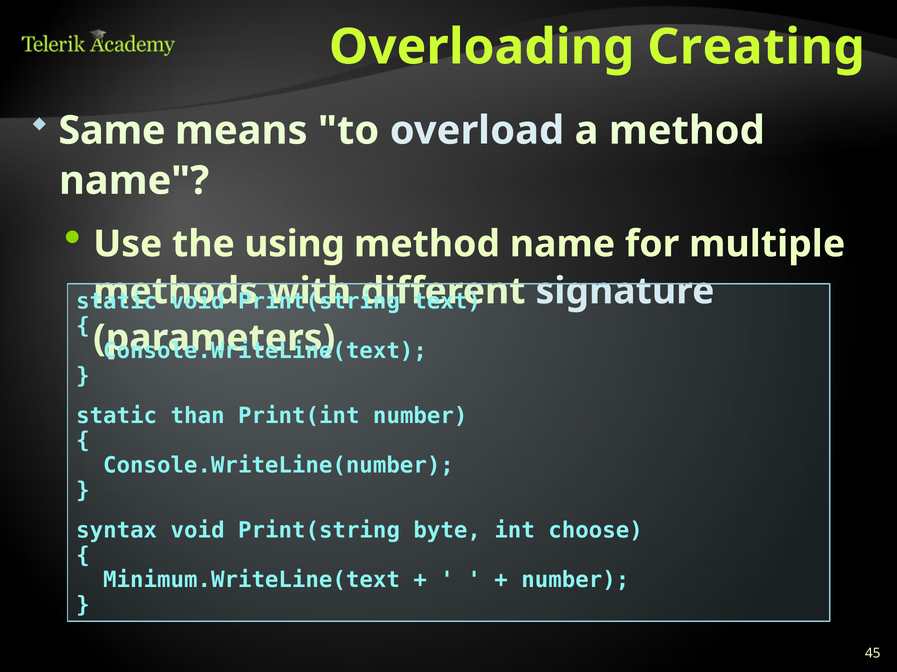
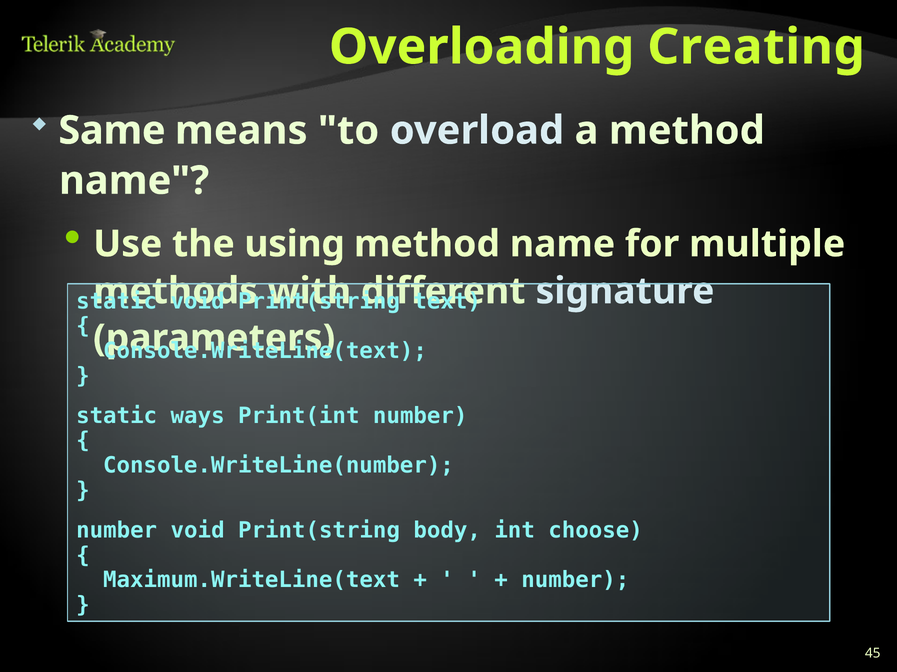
than: than -> ways
syntax at (117, 531): syntax -> number
byte: byte -> body
Minimum.WriteLine(text: Minimum.WriteLine(text -> Maximum.WriteLine(text
